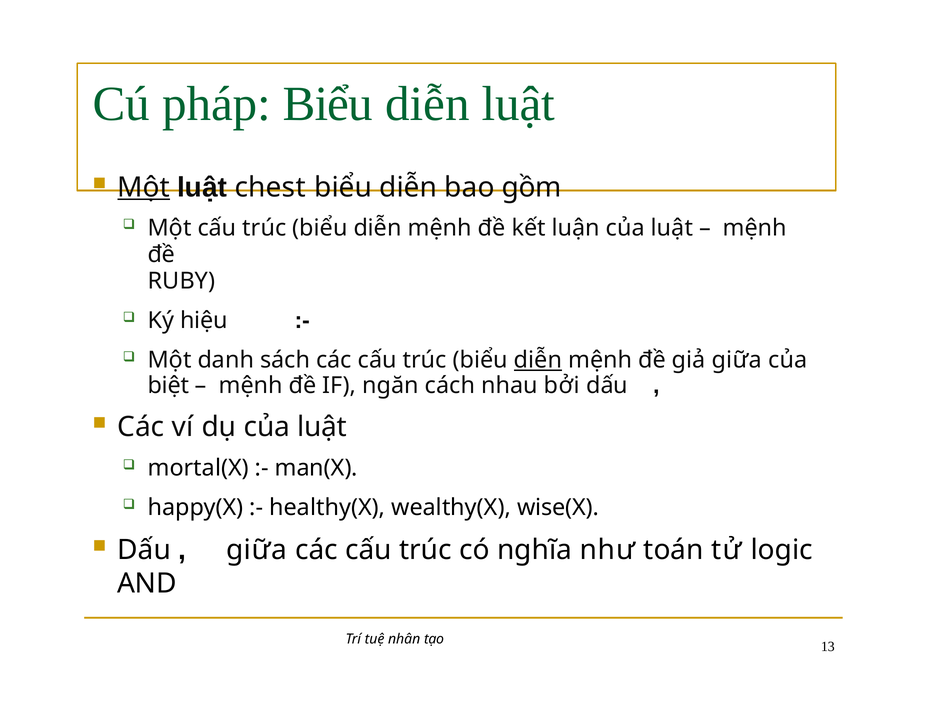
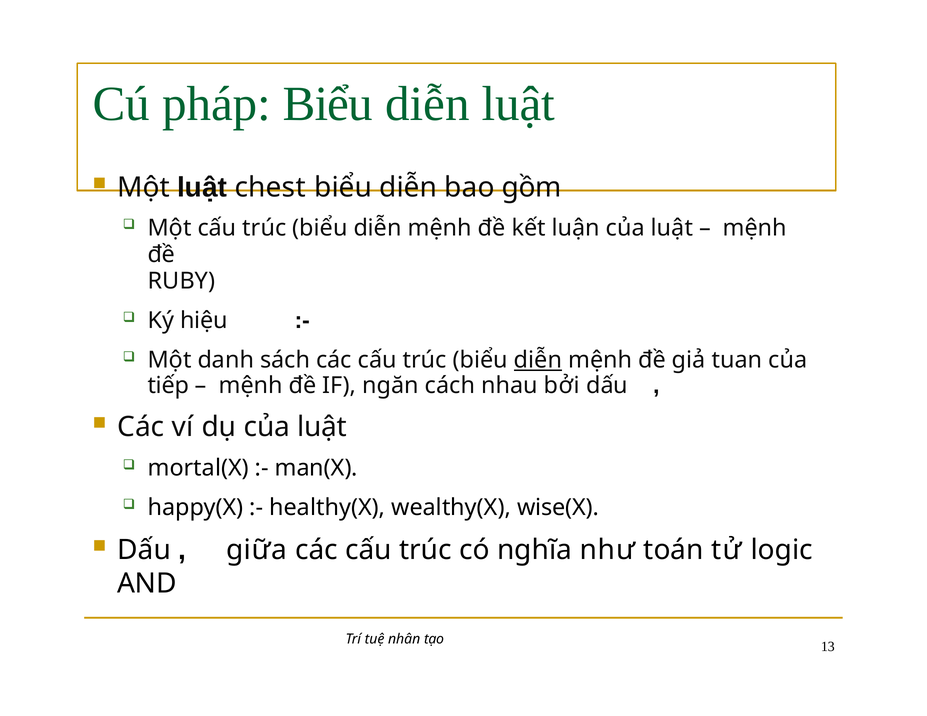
Một at (144, 187) underline: present -> none
giả giữa: giữa -> tuan
biệt: biệt -> tiếp
